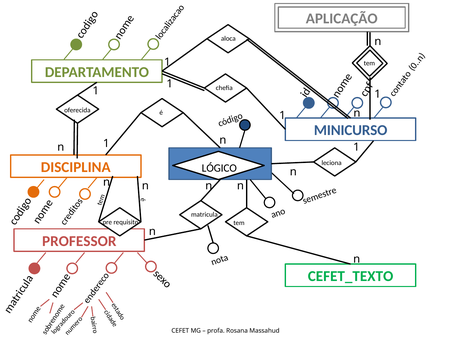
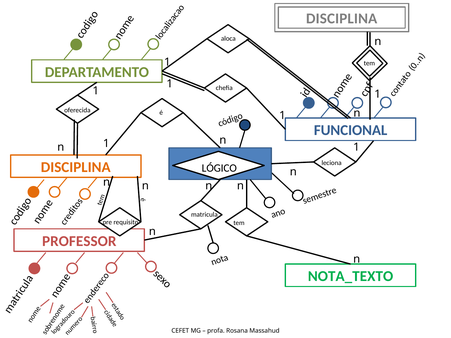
APLICAÇÃO at (342, 19): APLICAÇÃO -> DISCIPLINA
MINICURSO: MINICURSO -> FUNCIONAL
CEFET_TEXTO: CEFET_TEXTO -> NOTA_TEXTO
